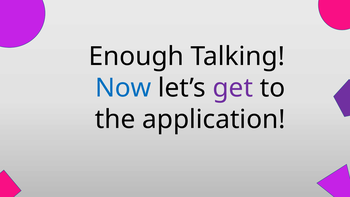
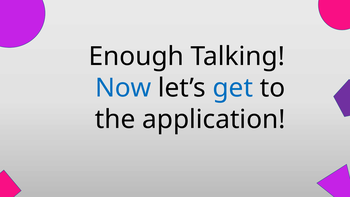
get colour: purple -> blue
